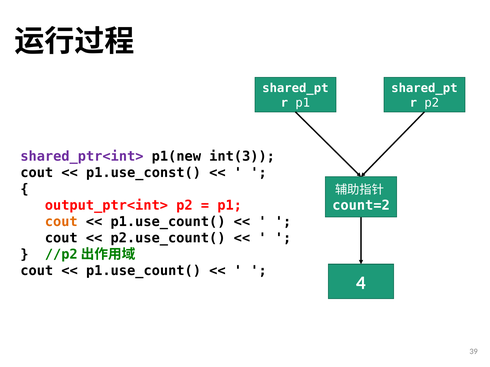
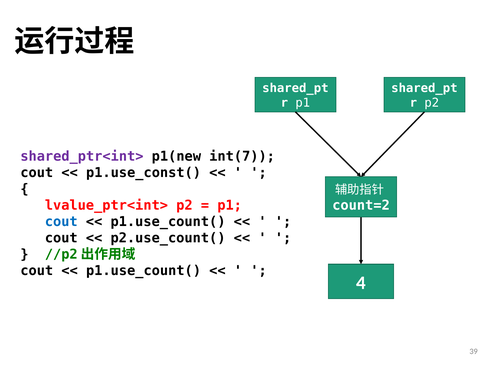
int(3: int(3 -> int(7
output_ptr<int>: output_ptr<int> -> lvalue_ptr<int>
cout at (61, 222) colour: orange -> blue
